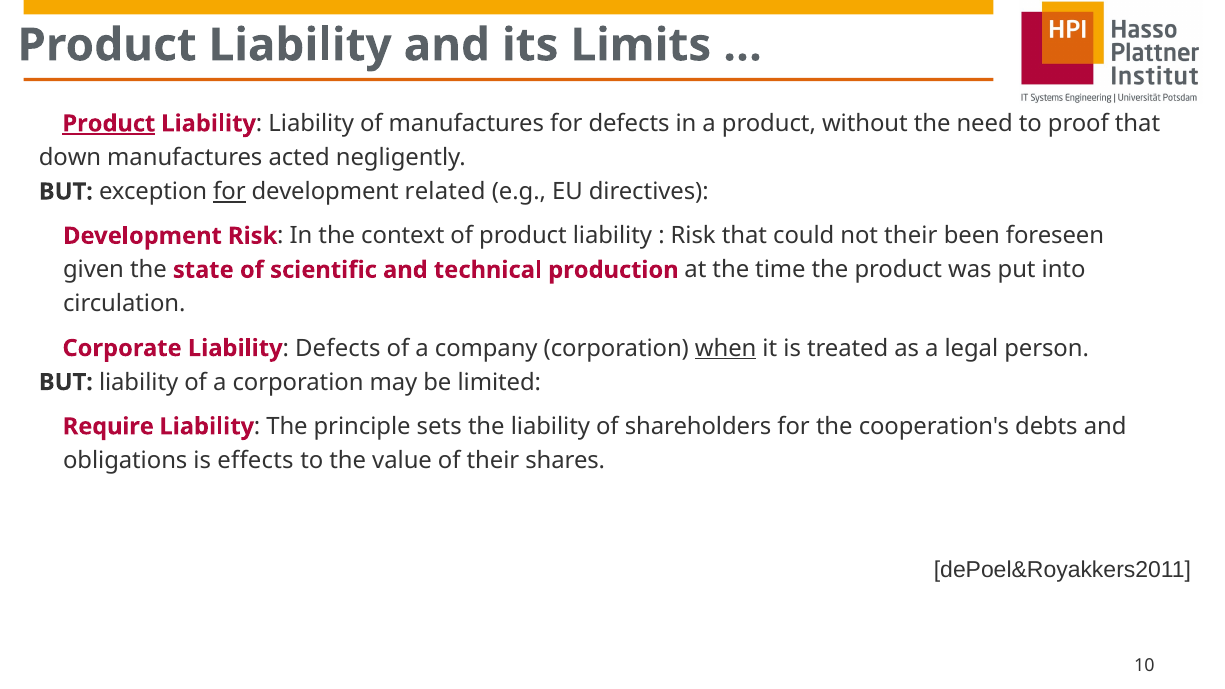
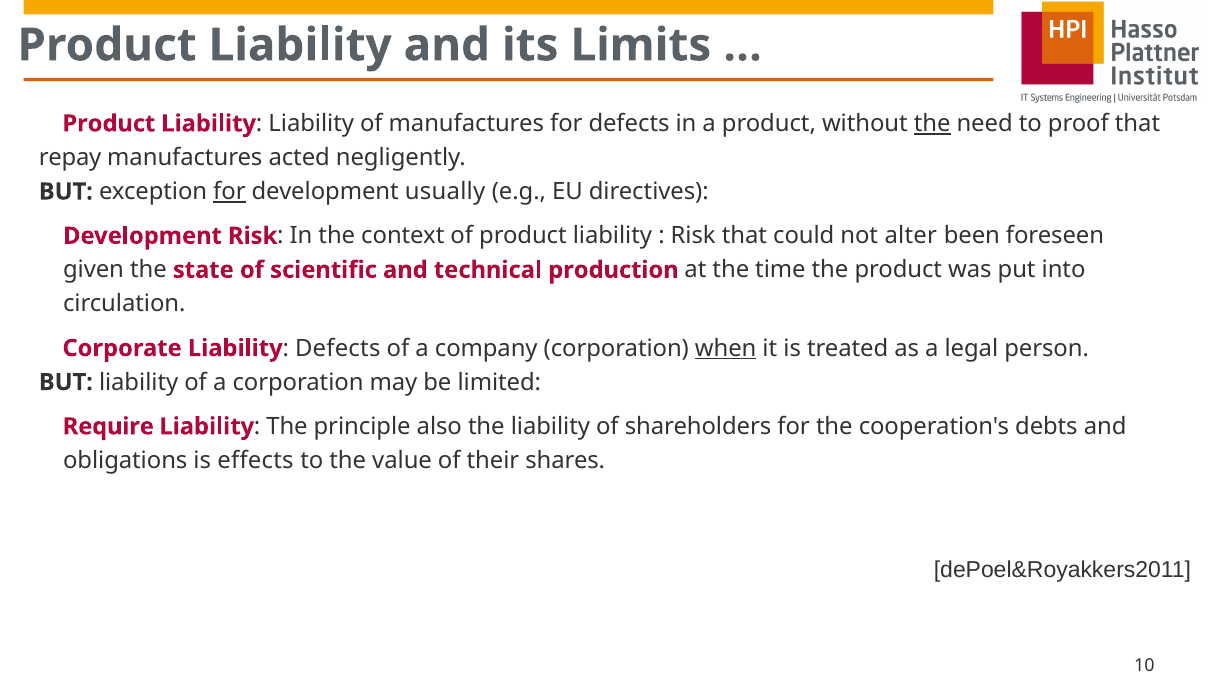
Product at (109, 124) underline: present -> none
the at (932, 124) underline: none -> present
down: down -> repay
related: related -> usually
not their: their -> alter
sets: sets -> also
